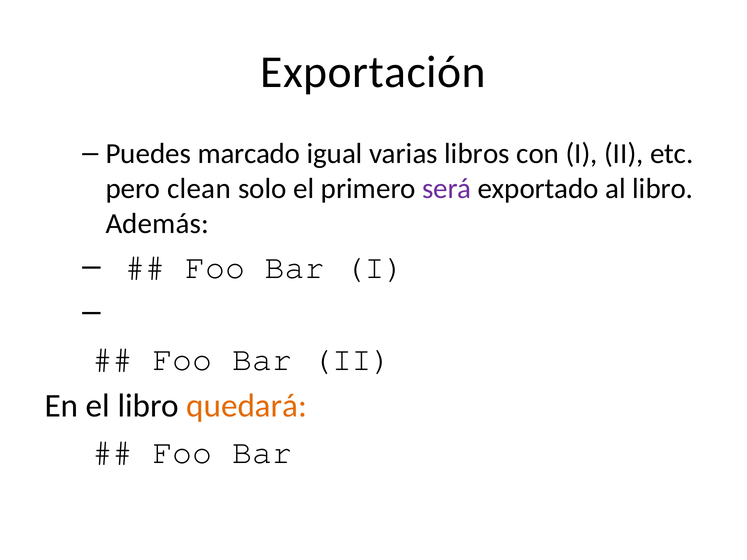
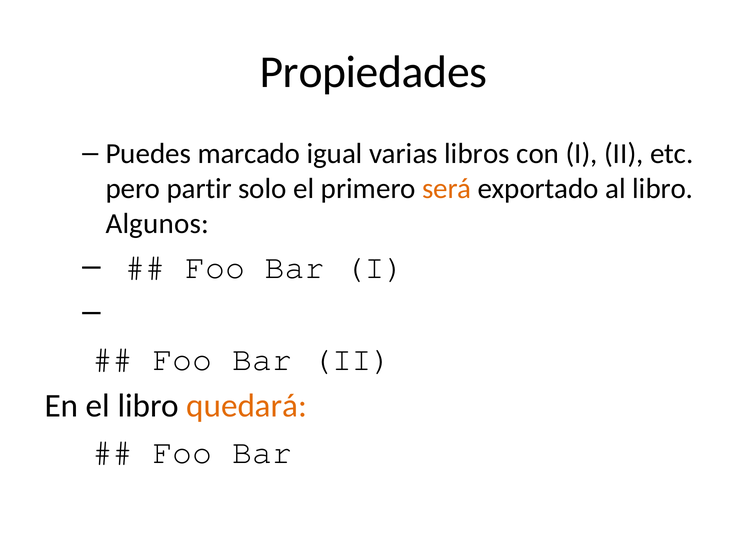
Exportación: Exportación -> Propiedades
clean: clean -> partir
será colour: purple -> orange
Además: Además -> Algunos
